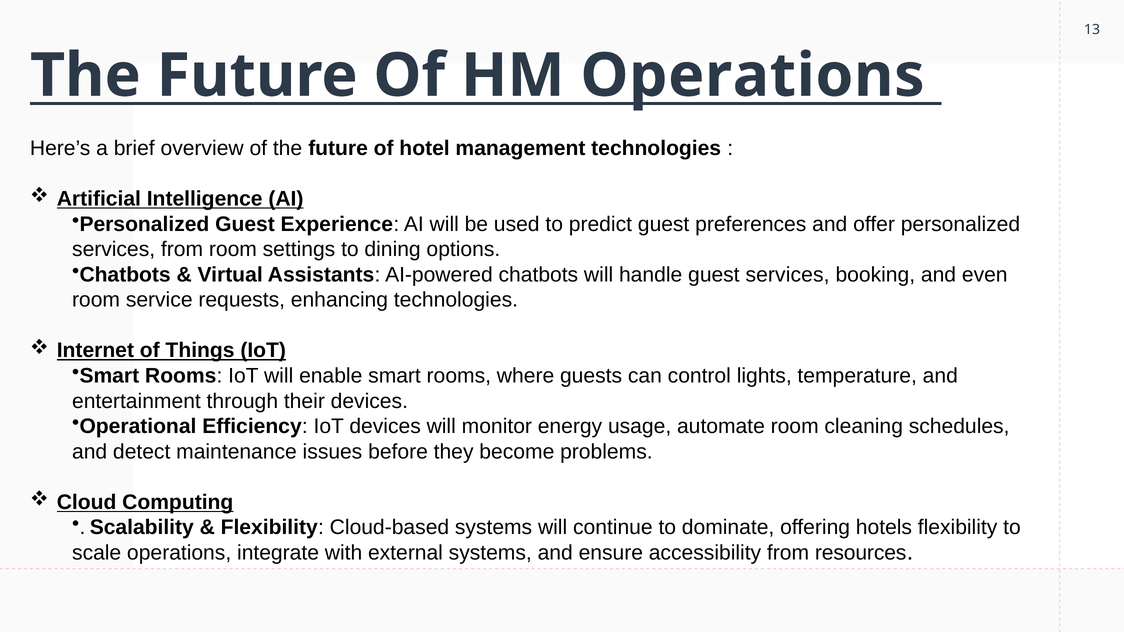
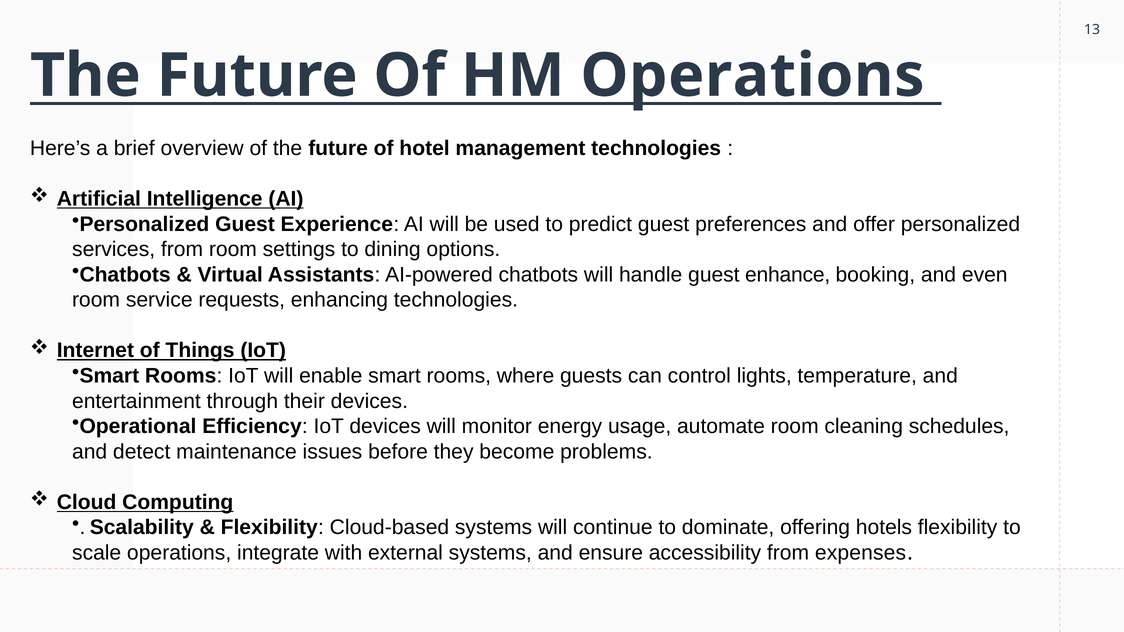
guest services: services -> enhance
resources: resources -> expenses
